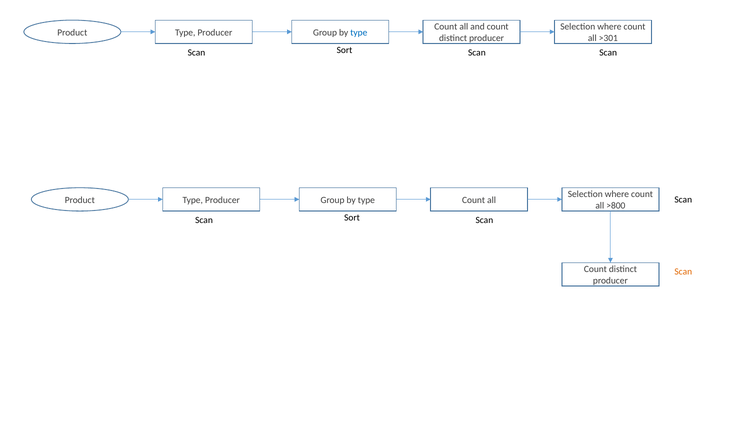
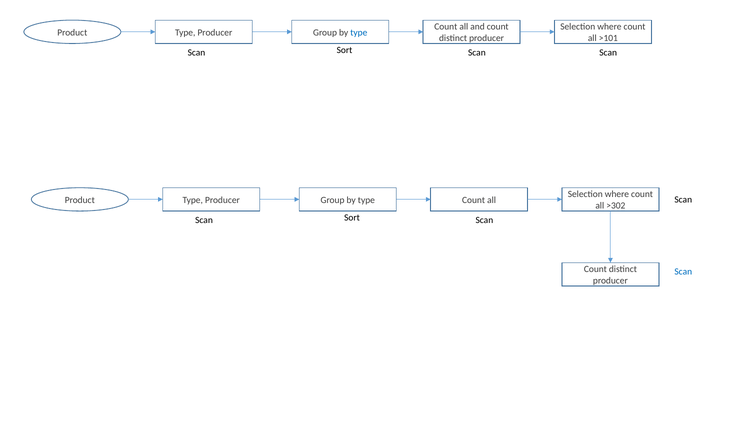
>301: >301 -> >101
>800: >800 -> >302
Scan at (683, 272) colour: orange -> blue
